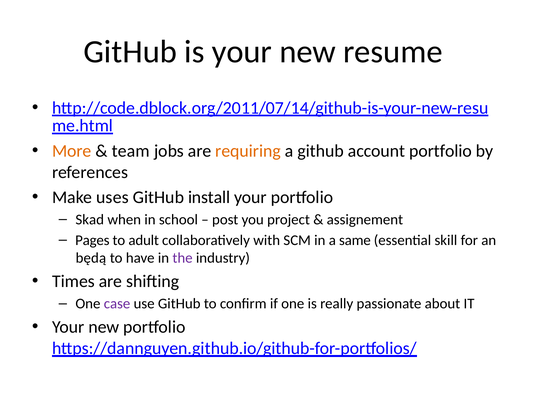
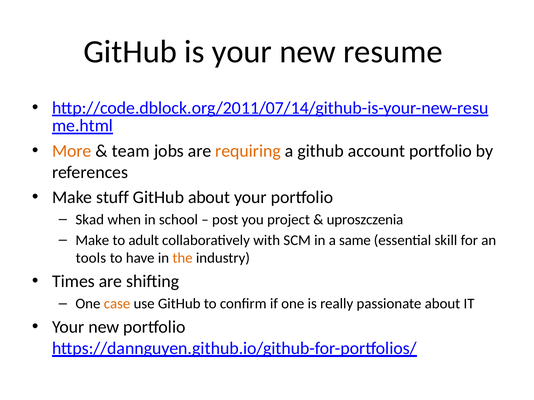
uses: uses -> stuff
GitHub install: install -> about
assignement: assignement -> uproszczenia
Pages at (92, 241): Pages -> Make
będą: będą -> tools
the colour: purple -> orange
case colour: purple -> orange
